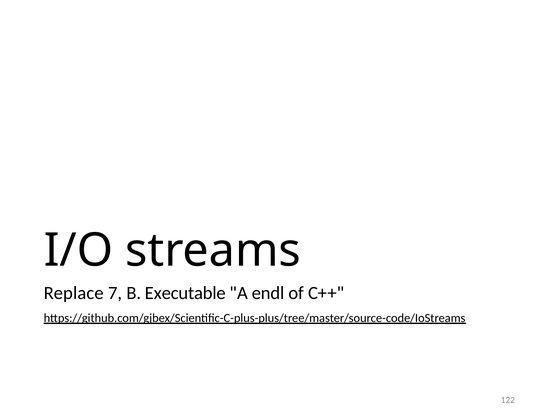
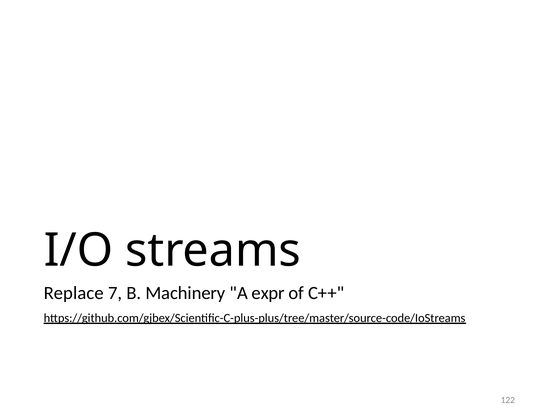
Executable: Executable -> Machinery
endl: endl -> expr
